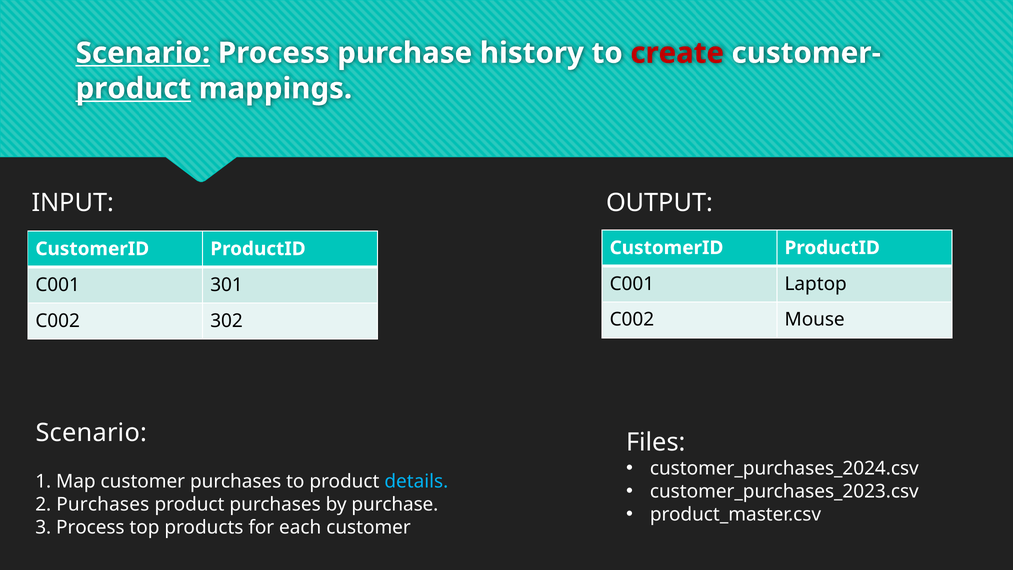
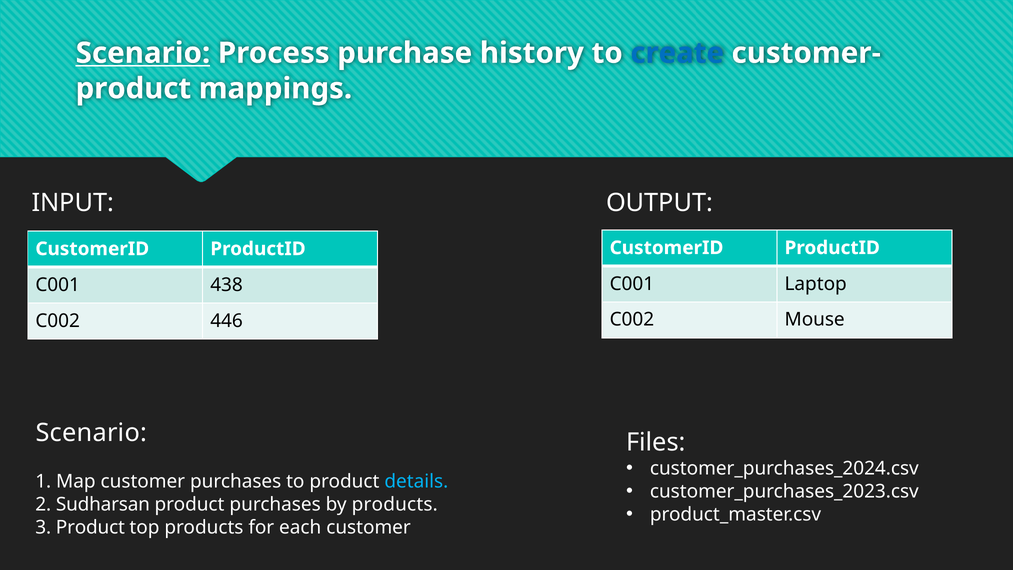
create colour: red -> blue
product at (133, 89) underline: present -> none
301: 301 -> 438
302: 302 -> 446
2 Purchases: Purchases -> Sudharsan
by purchase: purchase -> products
3 Process: Process -> Product
